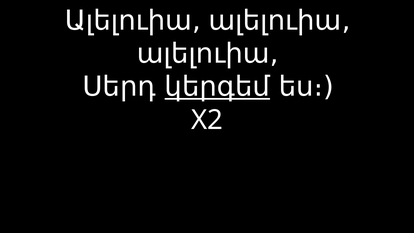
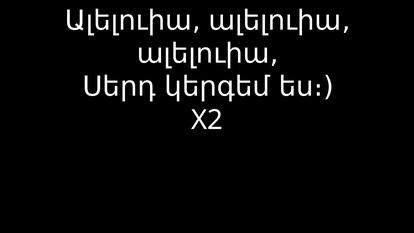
կերգեմ underline: present -> none
